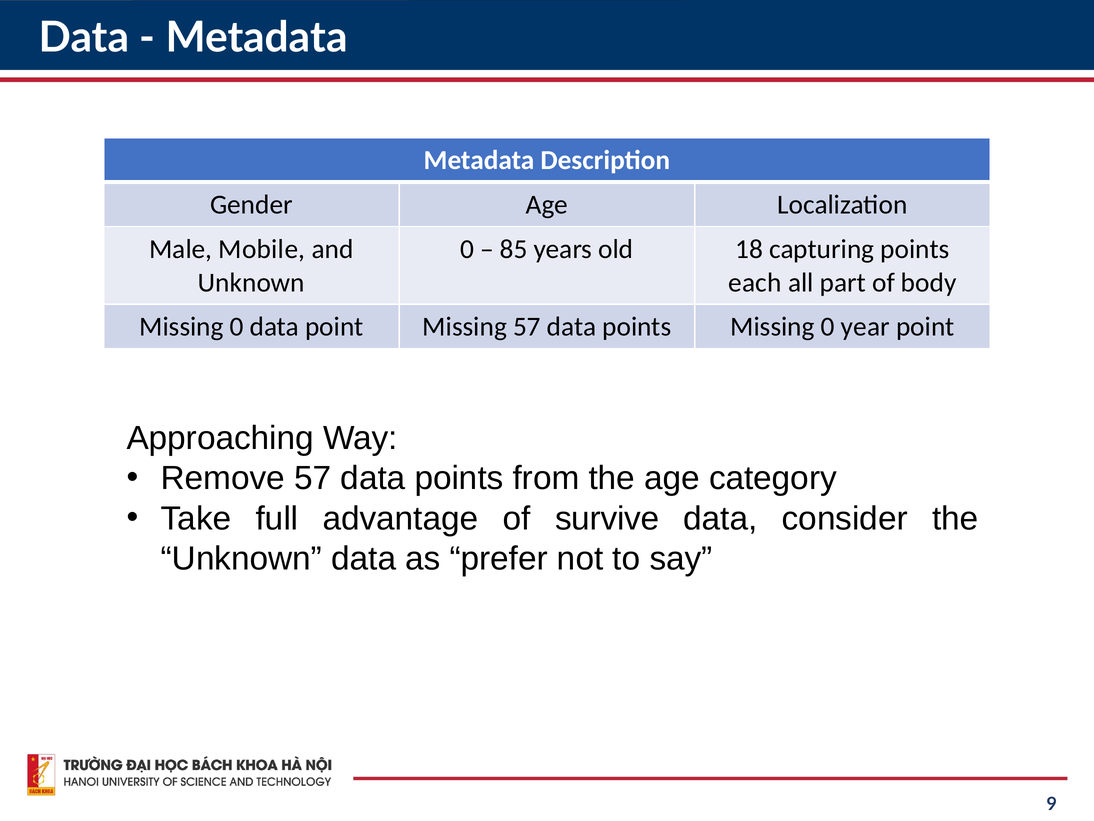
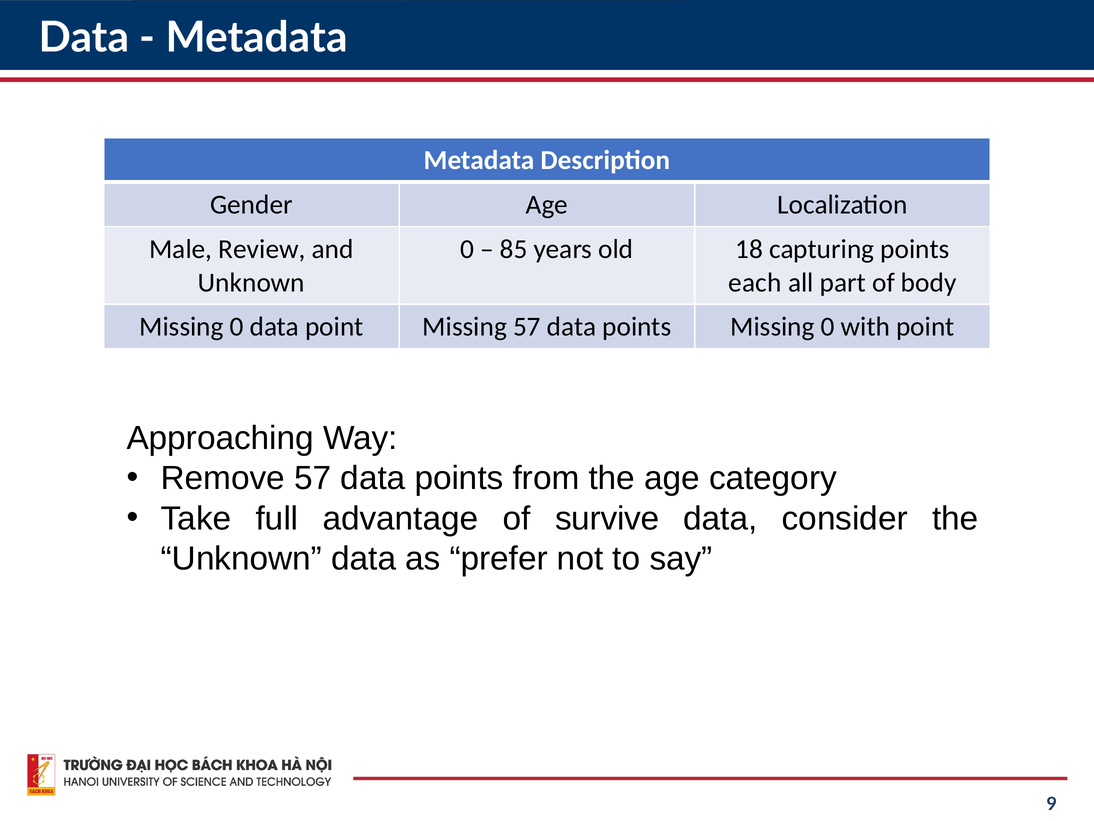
Mobile: Mobile -> Review
year: year -> with
